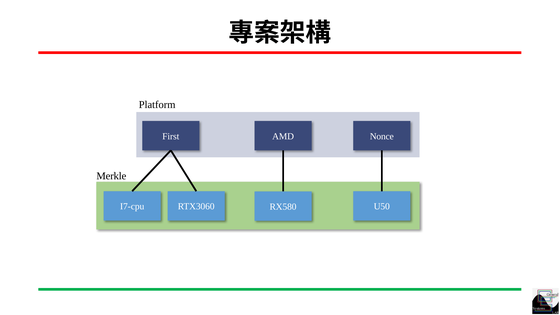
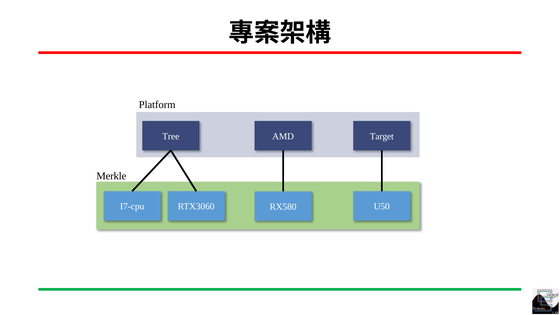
First: First -> Tree
Nonce: Nonce -> Target
